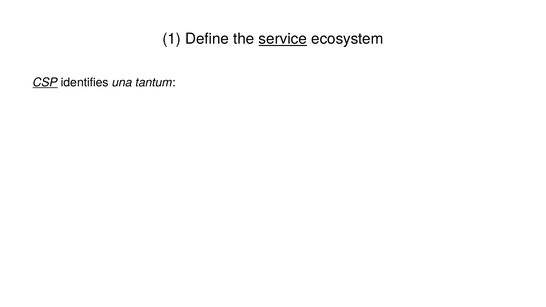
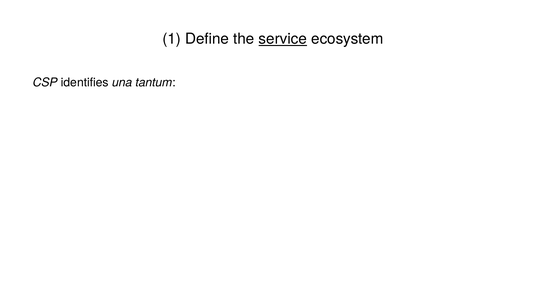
CSP underline: present -> none
